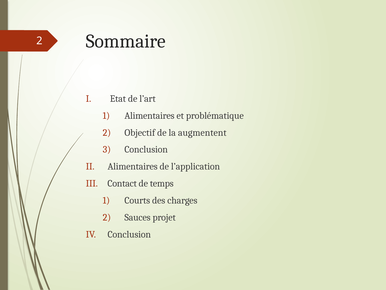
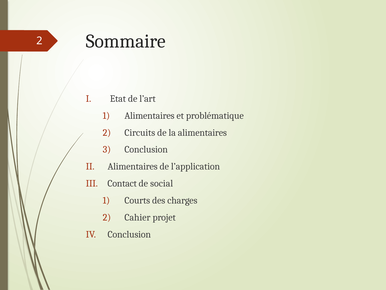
Objectif: Objectif -> Circuits
la augmentent: augmentent -> alimentaires
temps: temps -> social
Sauces: Sauces -> Cahier
